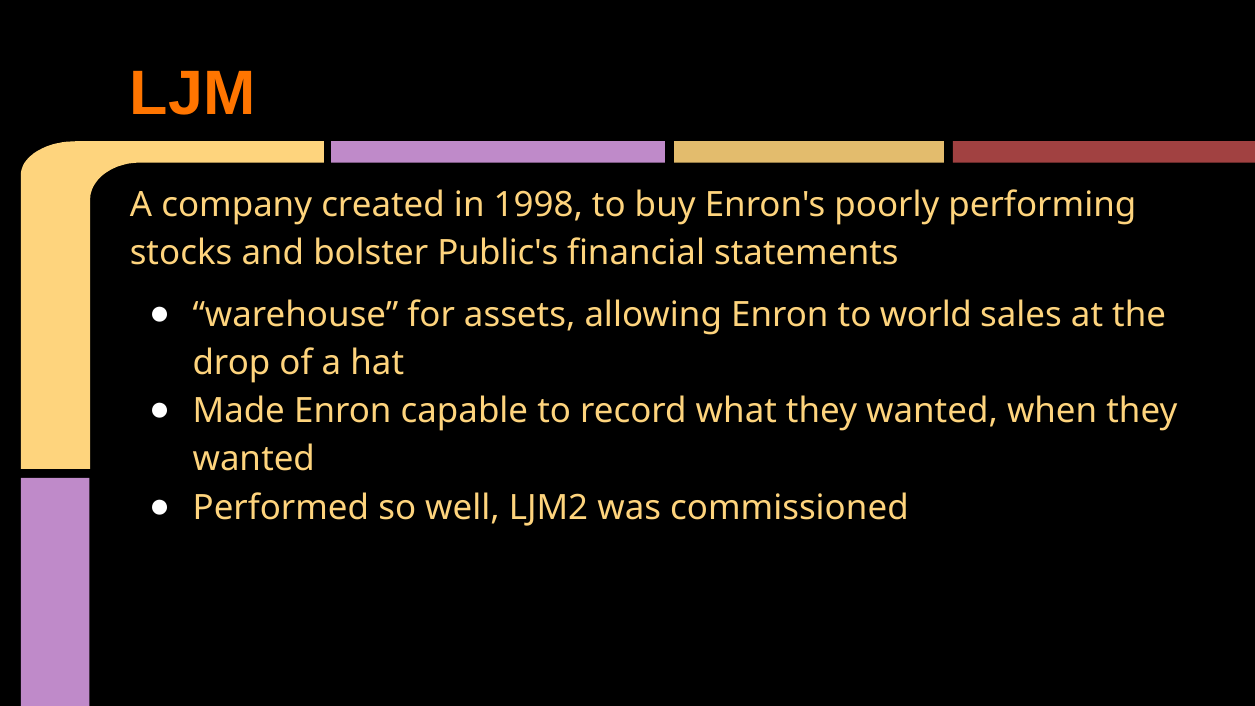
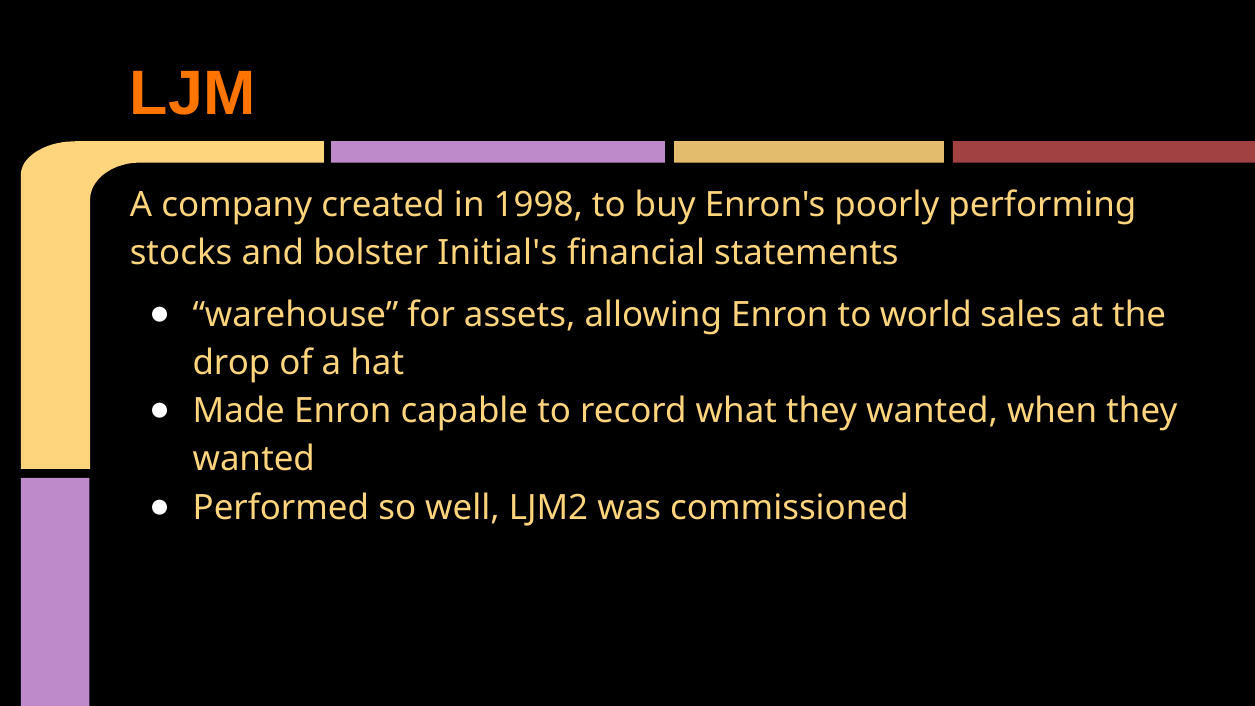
Public's: Public's -> Initial's
